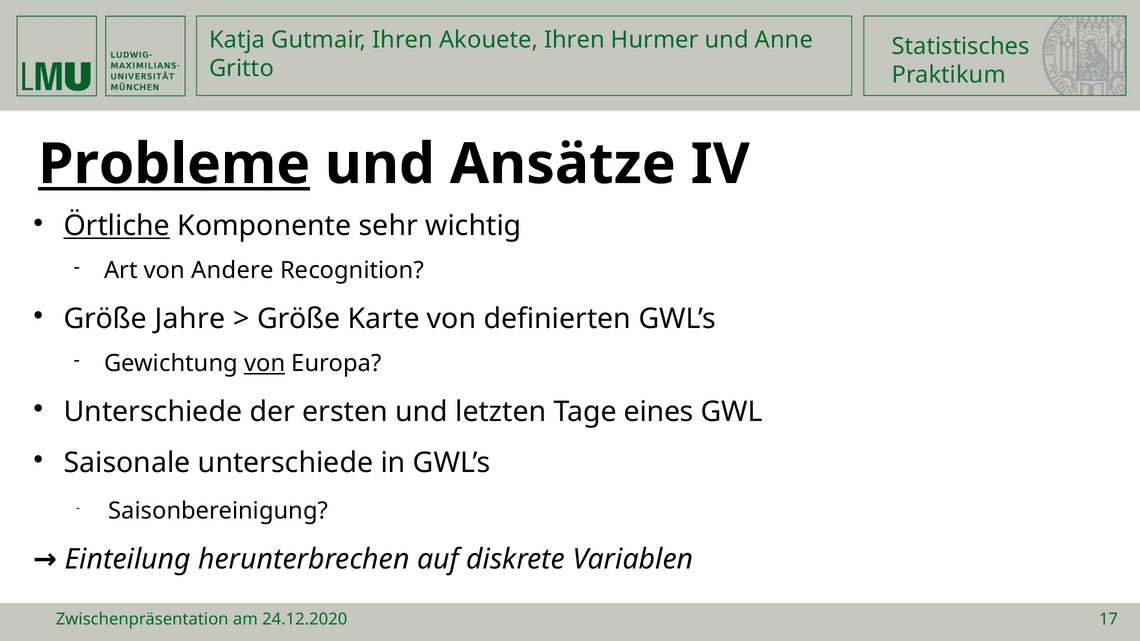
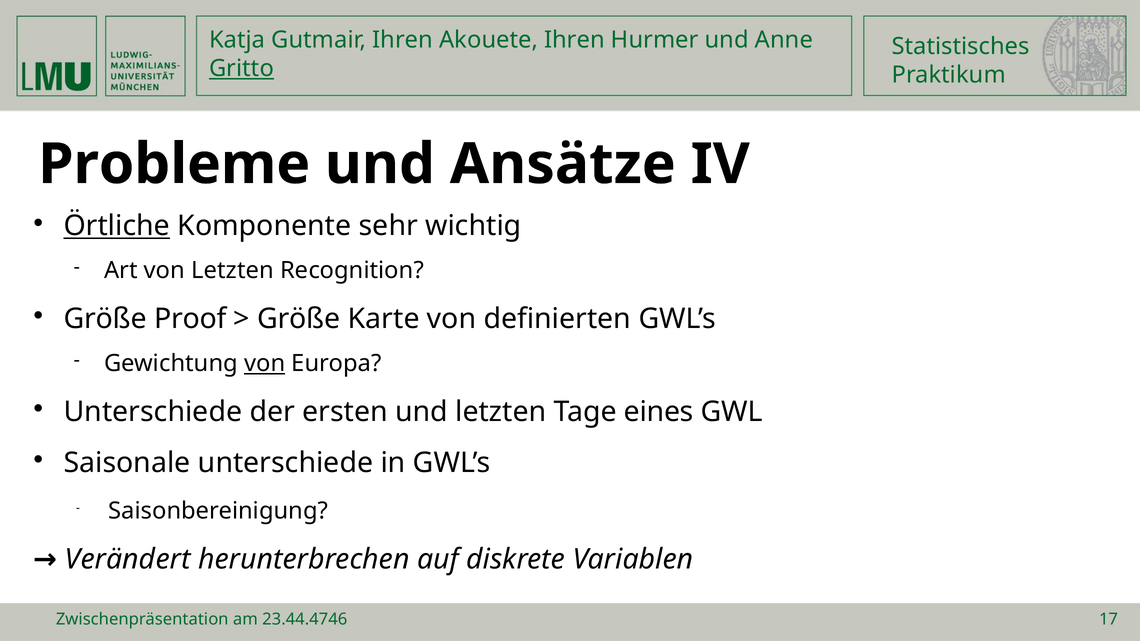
Gritto underline: none -> present
Probleme underline: present -> none
von Andere: Andere -> Letzten
Jahre: Jahre -> Proof
Einteilung: Einteilung -> Verändert
24.12.2020: 24.12.2020 -> 23.44.4746
